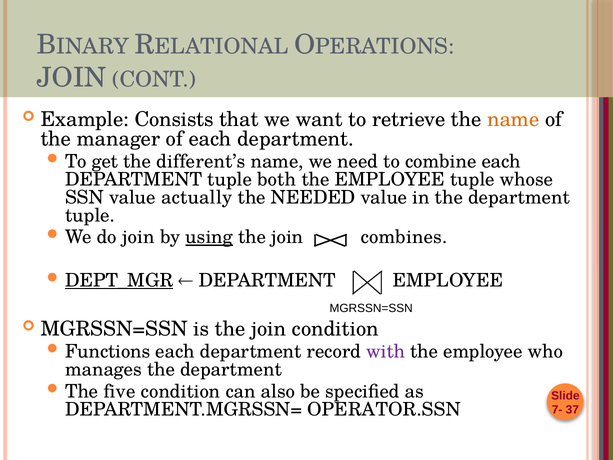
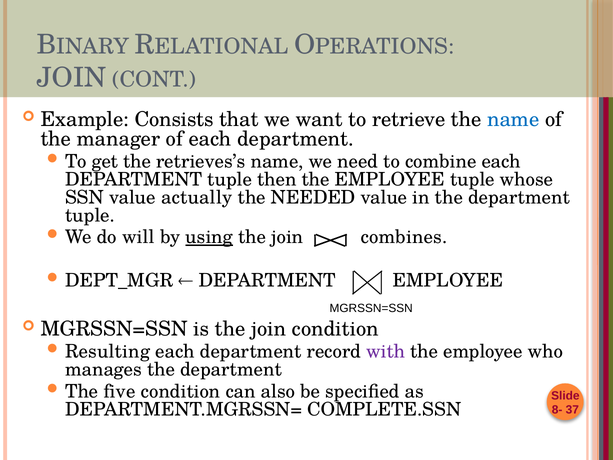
name at (513, 119) colour: orange -> blue
different’s: different’s -> retrieves’s
both: both -> then
do join: join -> will
DEPT_MGR underline: present -> none
Functions: Functions -> Resulting
OPERATOR.SSN: OPERATOR.SSN -> COMPLETE.SSN
7-: 7- -> 8-
